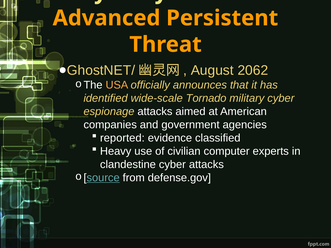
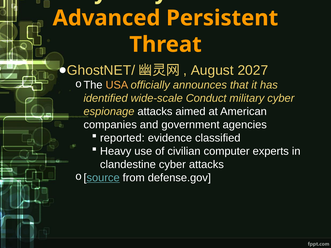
2062: 2062 -> 2027
Tornado: Tornado -> Conduct
